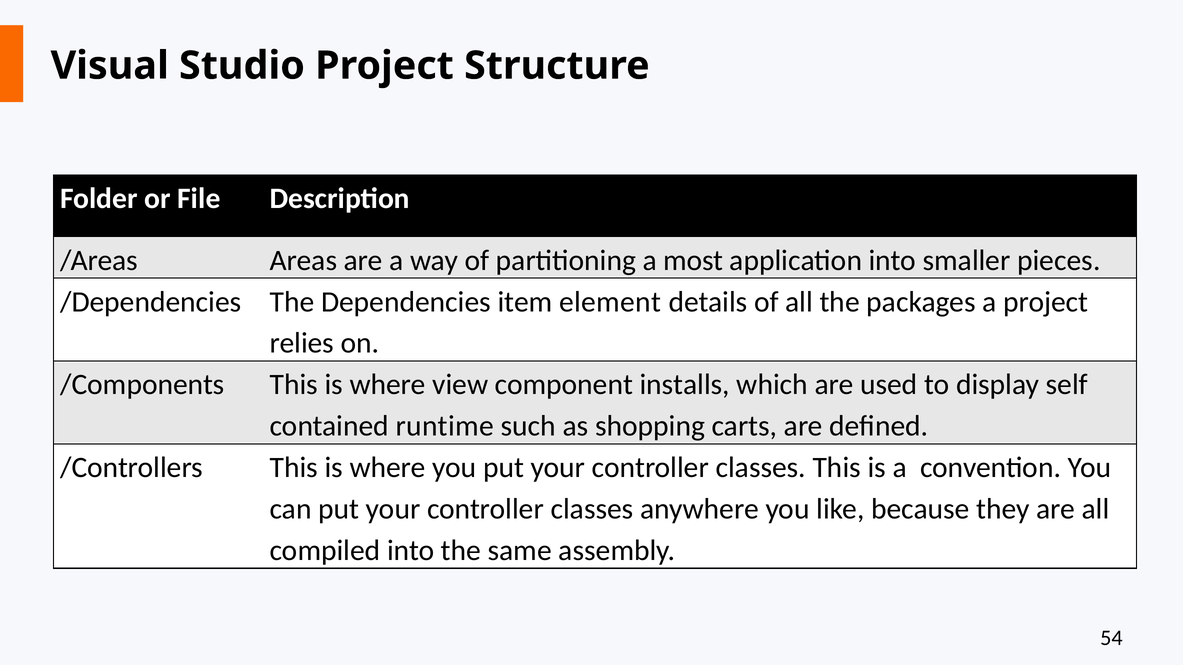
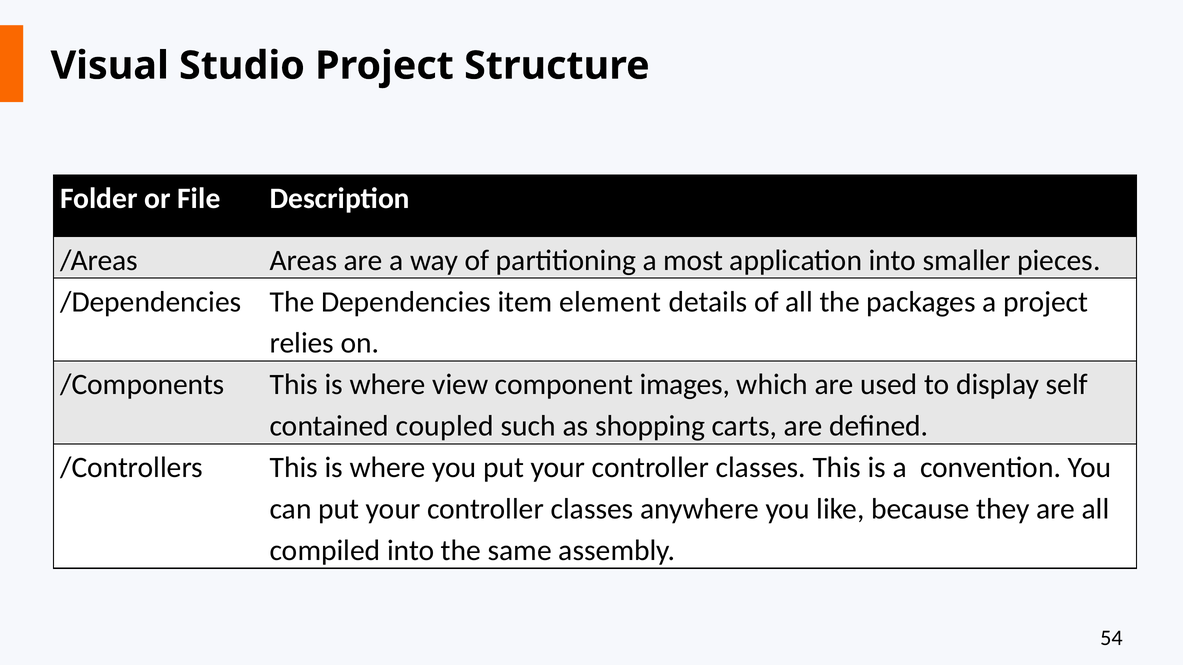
installs: installs -> images
runtime: runtime -> coupled
